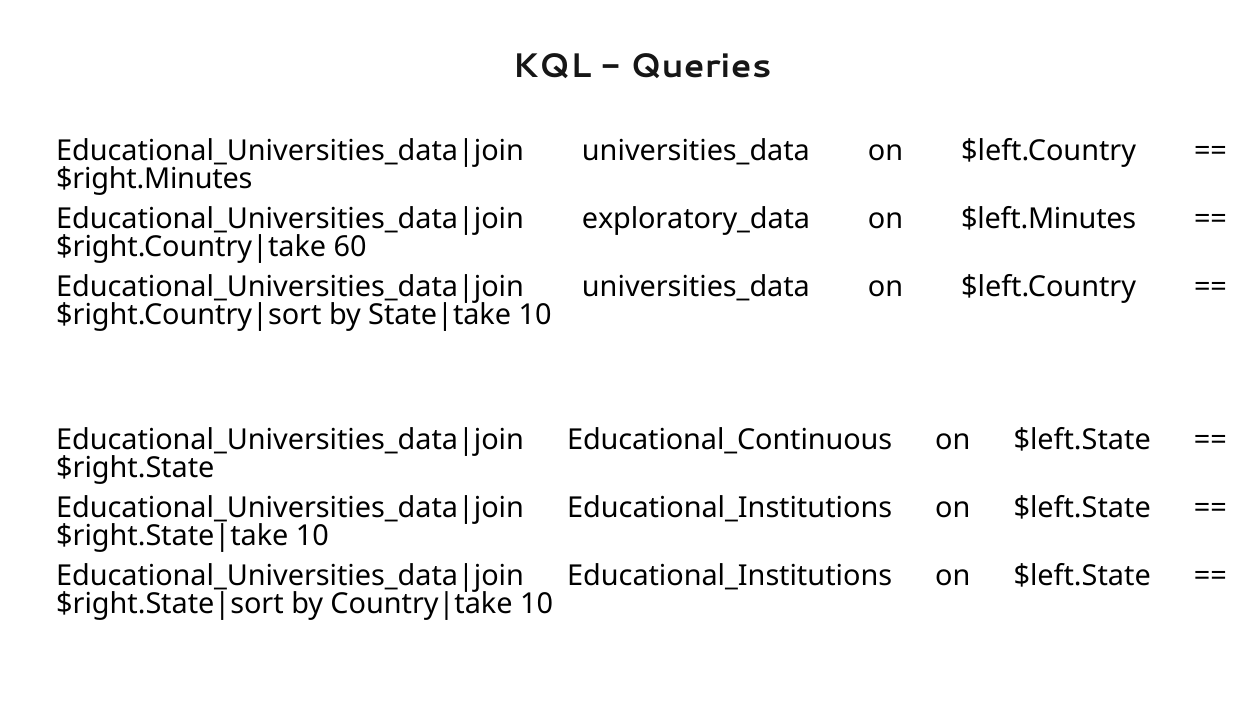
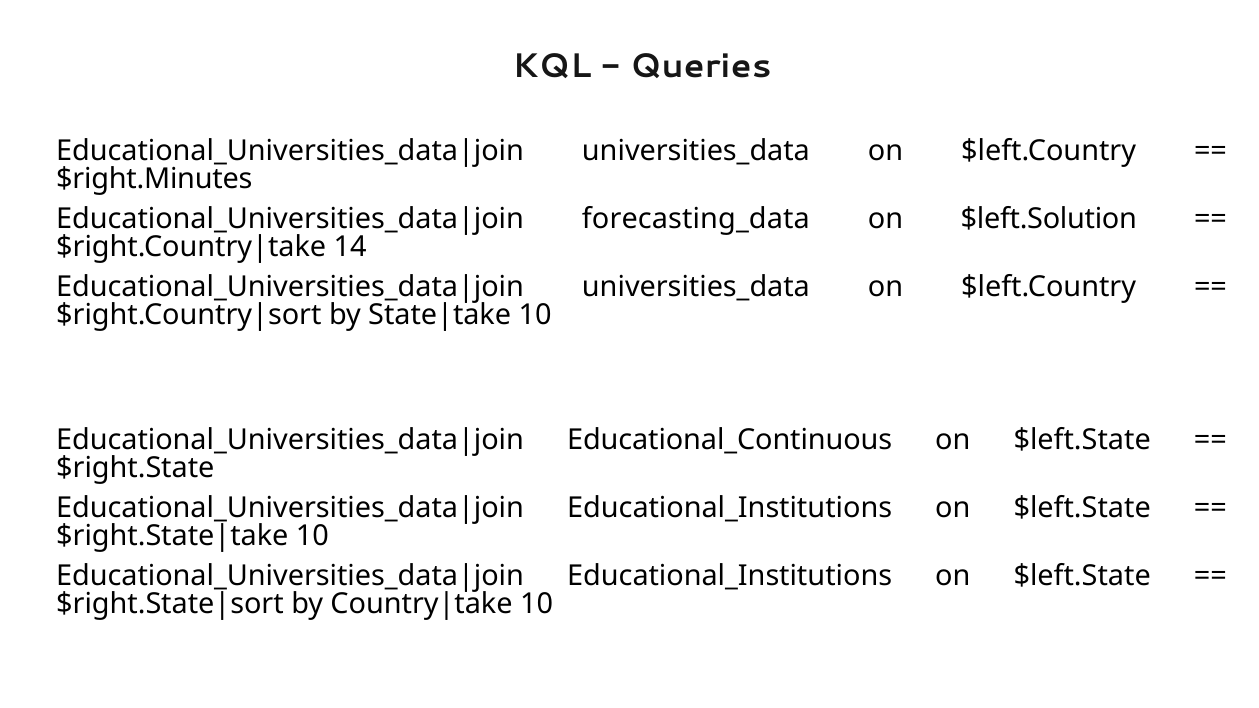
exploratory_data: exploratory_data -> forecasting_data
$left.Minutes: $left.Minutes -> $left.Solution
60: 60 -> 14
